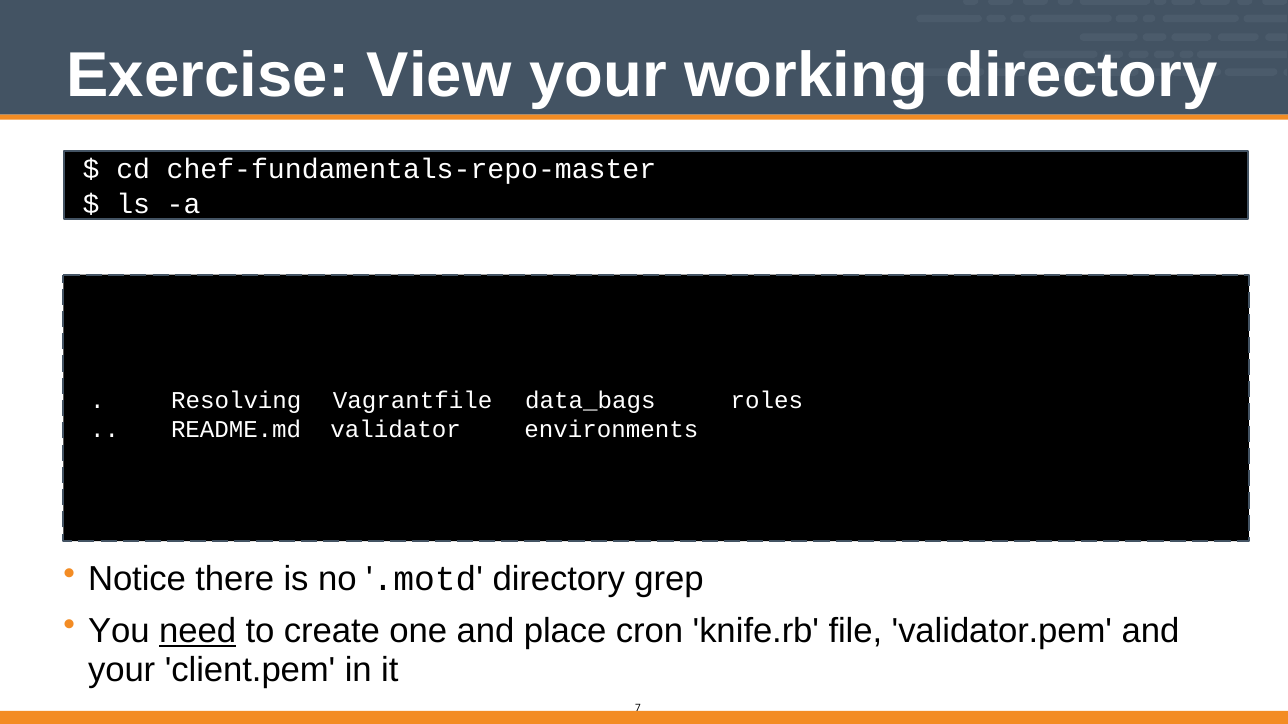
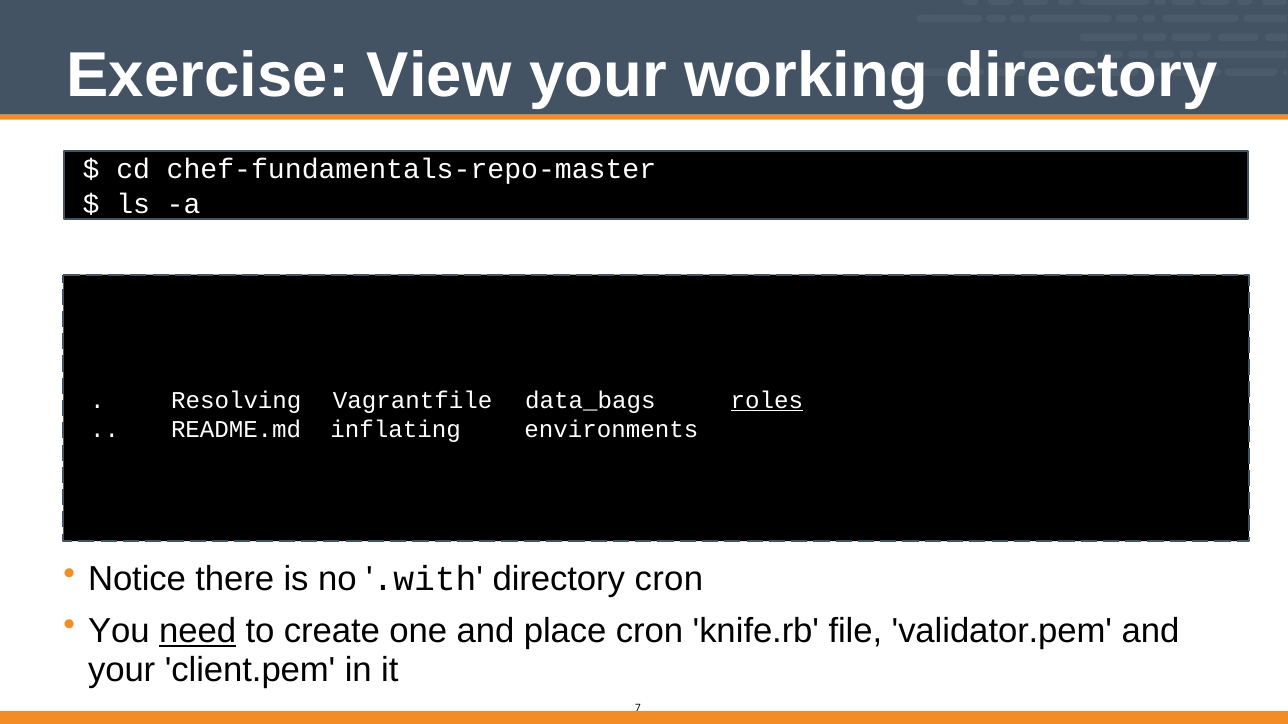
roles underline: none -> present
validator: validator -> inflating
.motd: .motd -> .with
directory grep: grep -> cron
